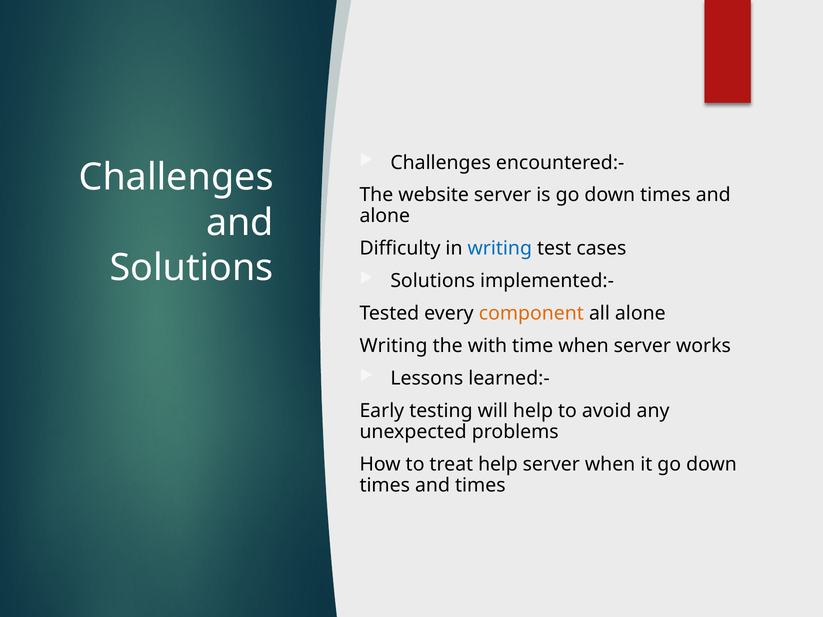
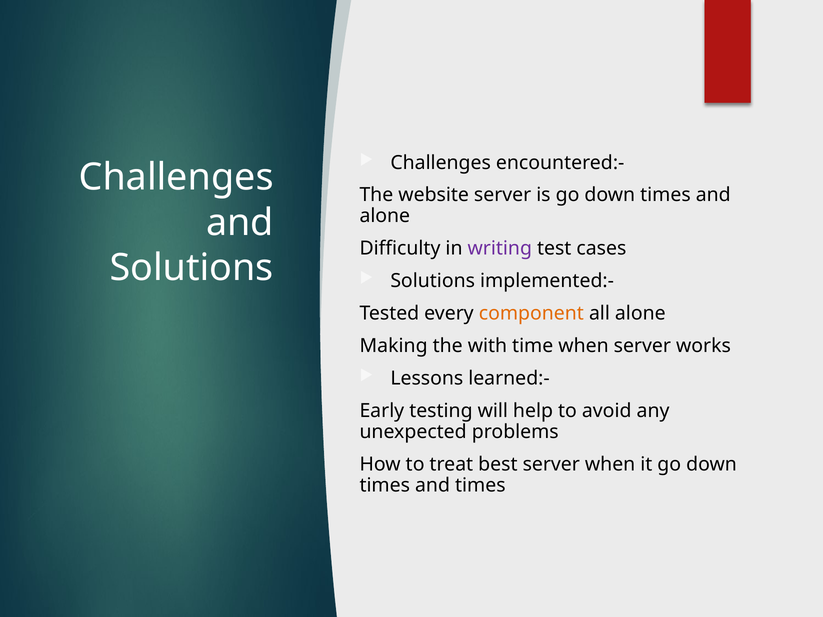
writing at (500, 249) colour: blue -> purple
Writing at (394, 346): Writing -> Making
treat help: help -> best
